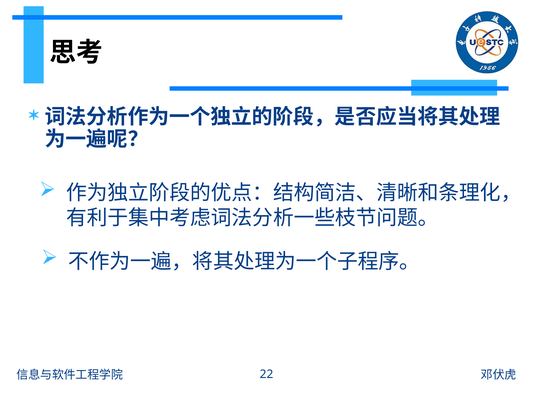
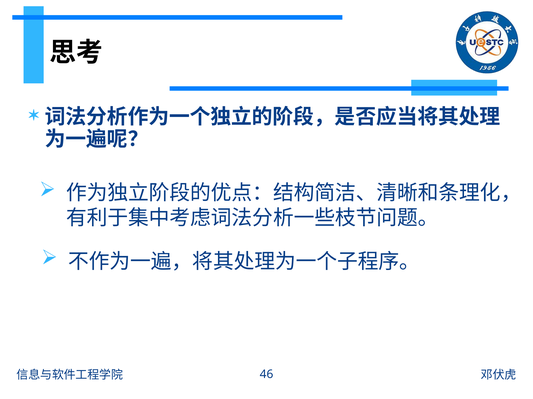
22: 22 -> 46
